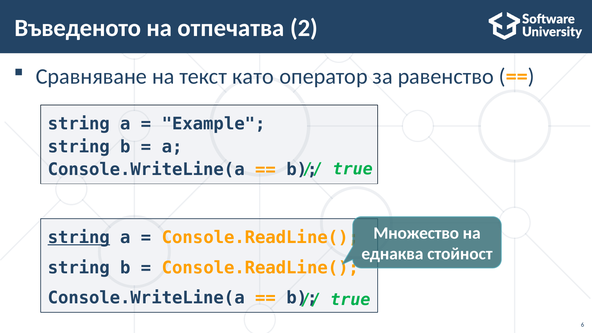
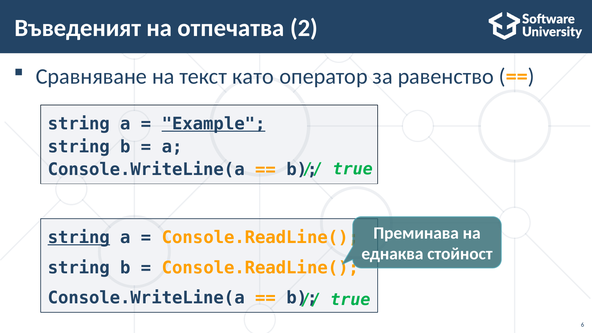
Въведеното: Въведеното -> Въведеният
Examplе underline: none -> present
Множество: Множество -> Преминава
